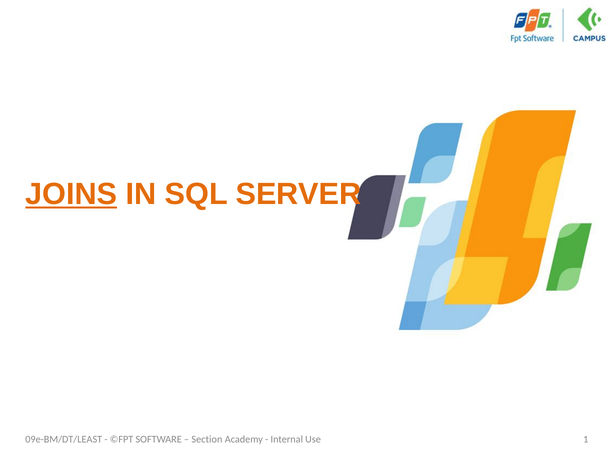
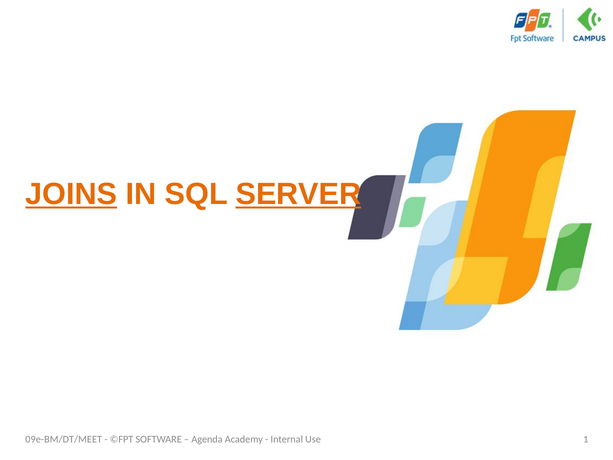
SERVER underline: none -> present
09e-BM/DT/LEAST: 09e-BM/DT/LEAST -> 09e-BM/DT/MEET
Section: Section -> Agenda
